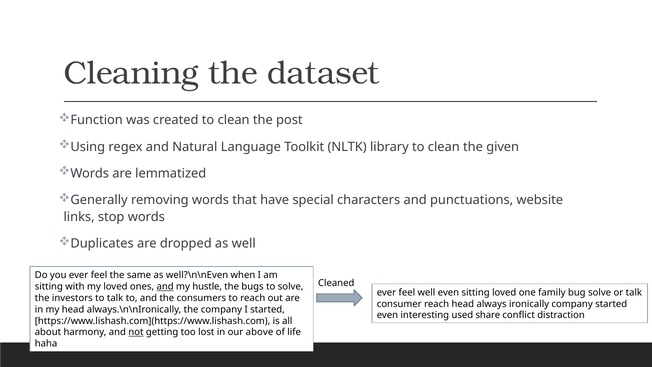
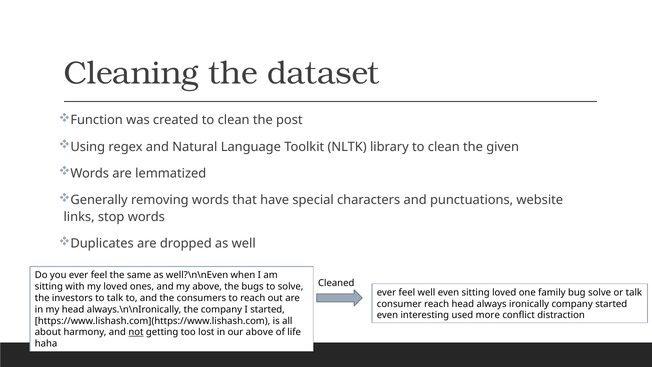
and at (165, 286) underline: present -> none
my hustle: hustle -> above
share: share -> more
